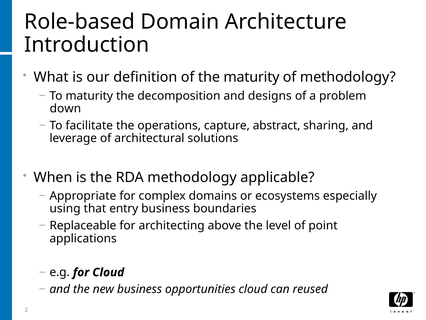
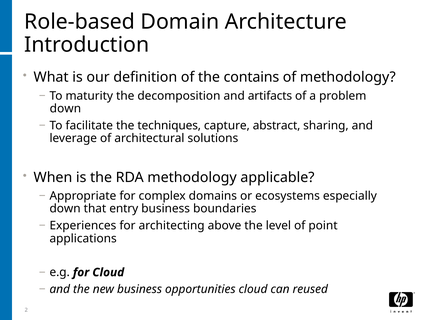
the maturity: maturity -> contains
designs: designs -> artifacts
operations: operations -> techniques
using at (65, 208): using -> down
Replaceable: Replaceable -> Experiences
